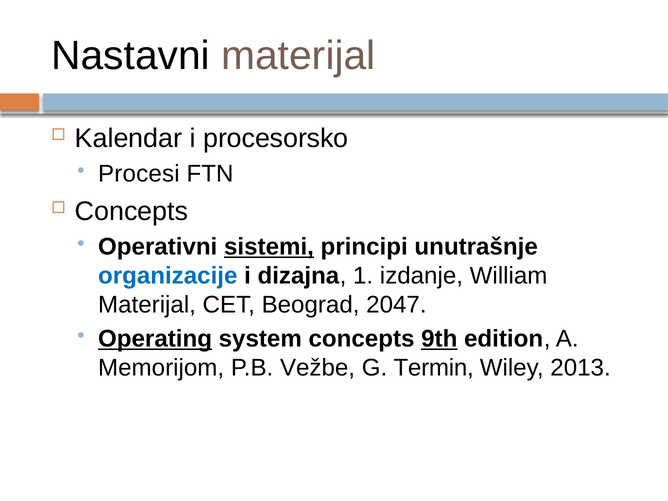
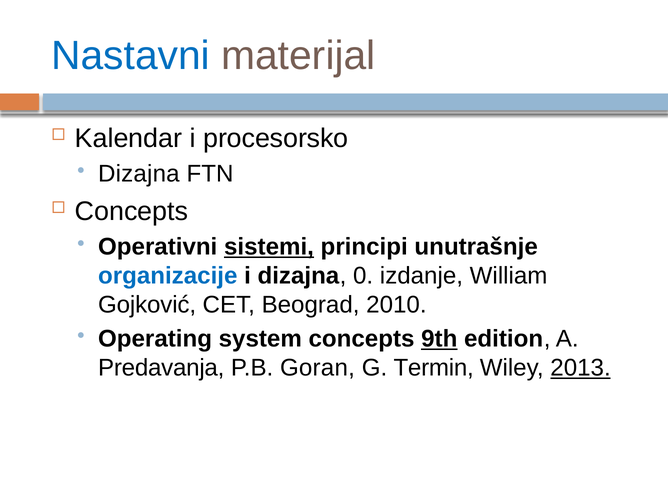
Nastavni colour: black -> blue
Procesi at (139, 174): Procesi -> Dizajna
1: 1 -> 0
Materijal at (147, 305): Materijal -> Gojković
2047: 2047 -> 2010
Operating underline: present -> none
Memorijom: Memorijom -> Predavanja
Vežbe: Vežbe -> Goran
2013 underline: none -> present
